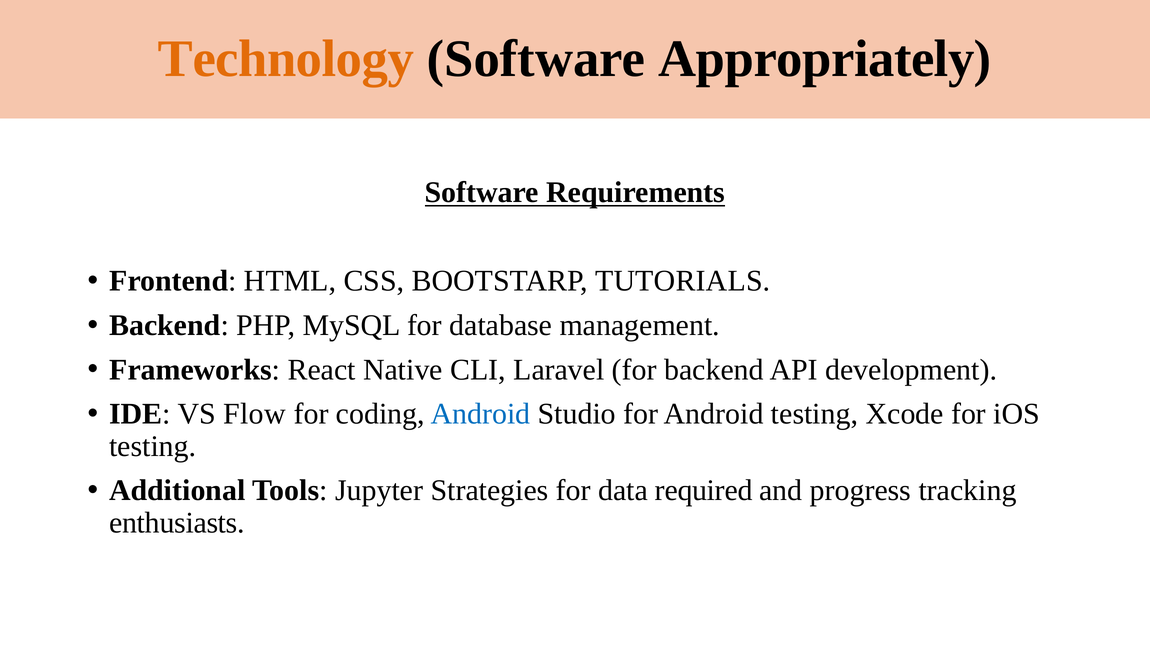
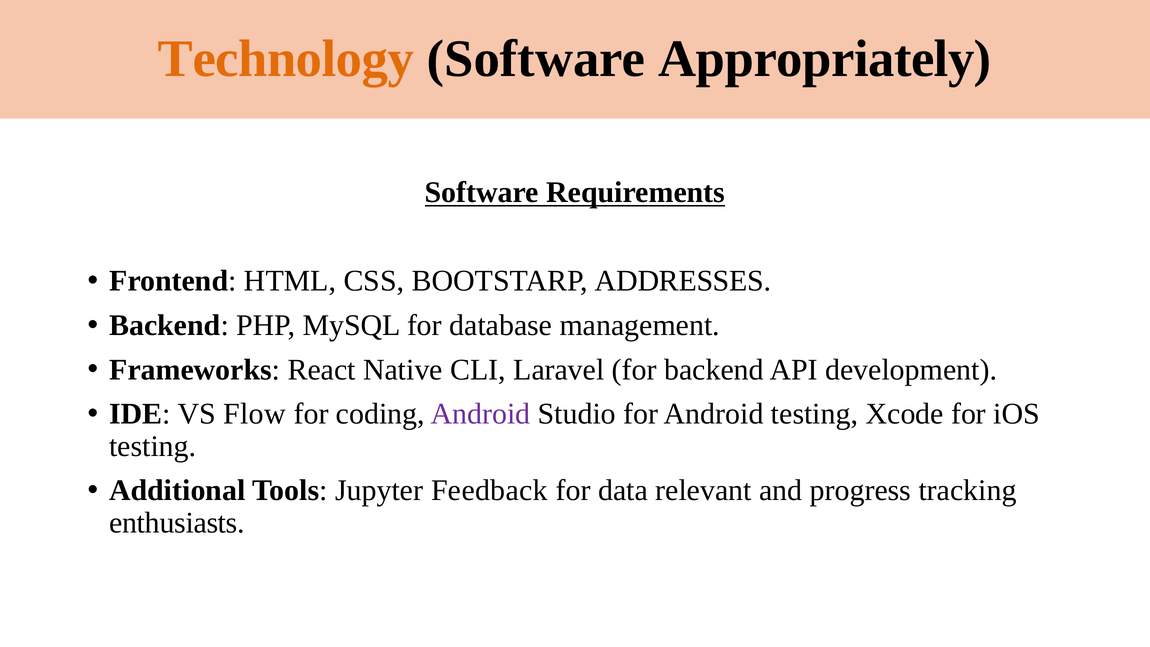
TUTORIALS: TUTORIALS -> ADDRESSES
Android at (481, 414) colour: blue -> purple
Strategies: Strategies -> Feedback
required: required -> relevant
